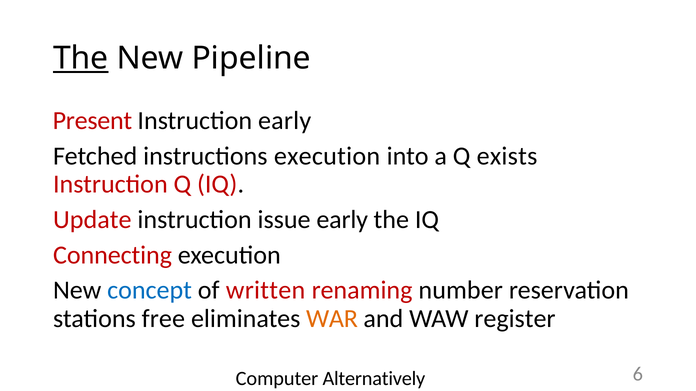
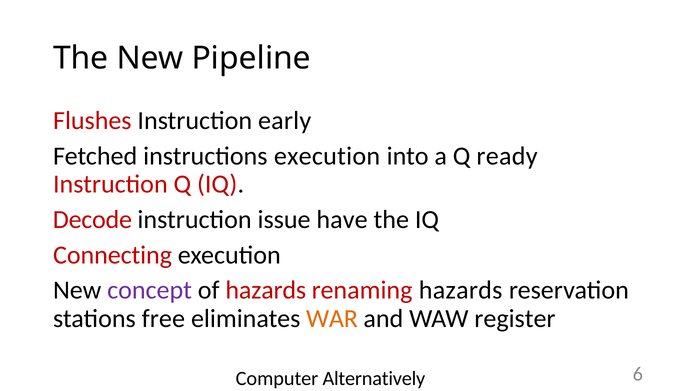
The at (81, 58) underline: present -> none
Present: Present -> Flushes
exists: exists -> ready
Update: Update -> Decode
issue early: early -> have
concept colour: blue -> purple
of written: written -> hazards
renaming number: number -> hazards
